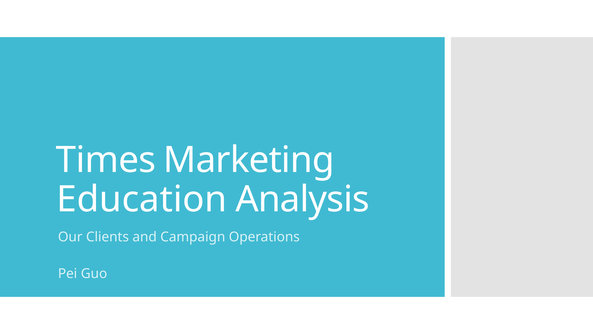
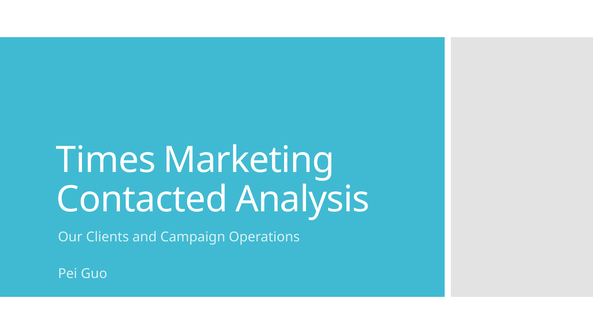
Education: Education -> Contacted
